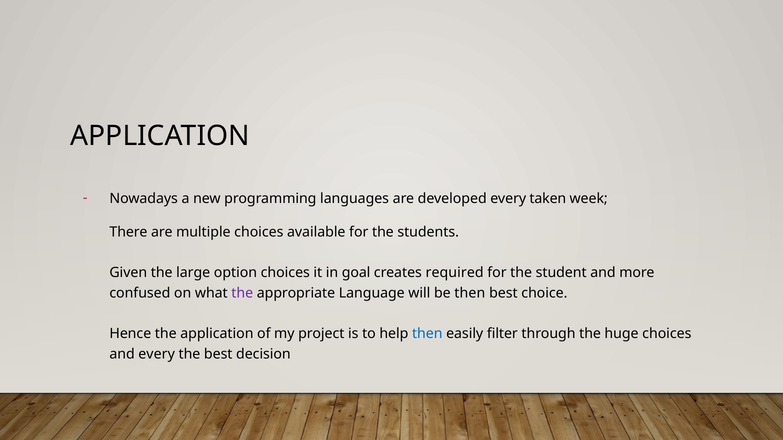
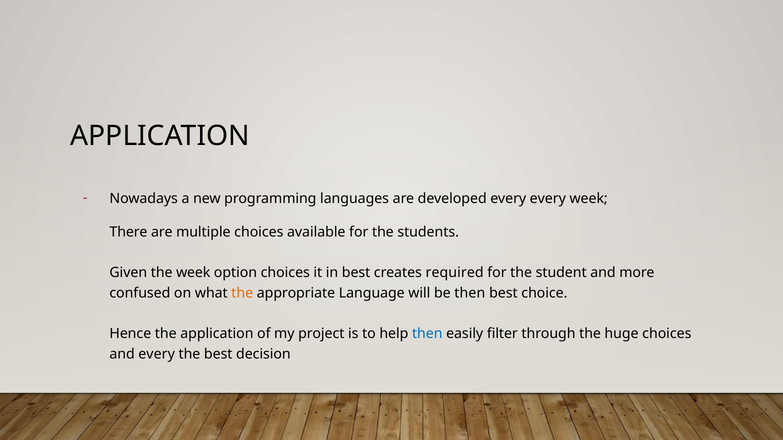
every taken: taken -> every
the large: large -> week
in goal: goal -> best
the at (242, 293) colour: purple -> orange
